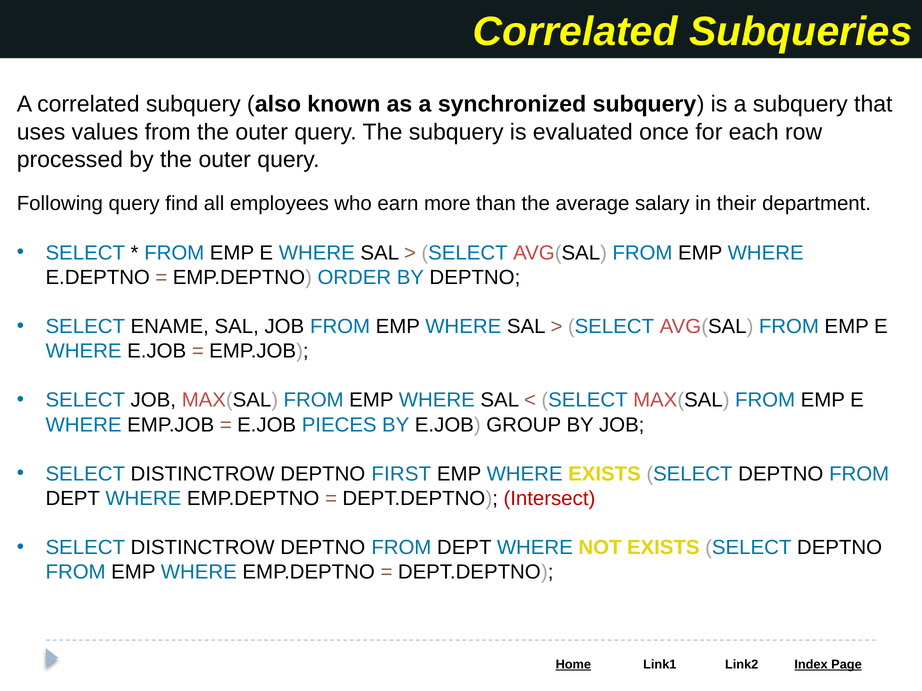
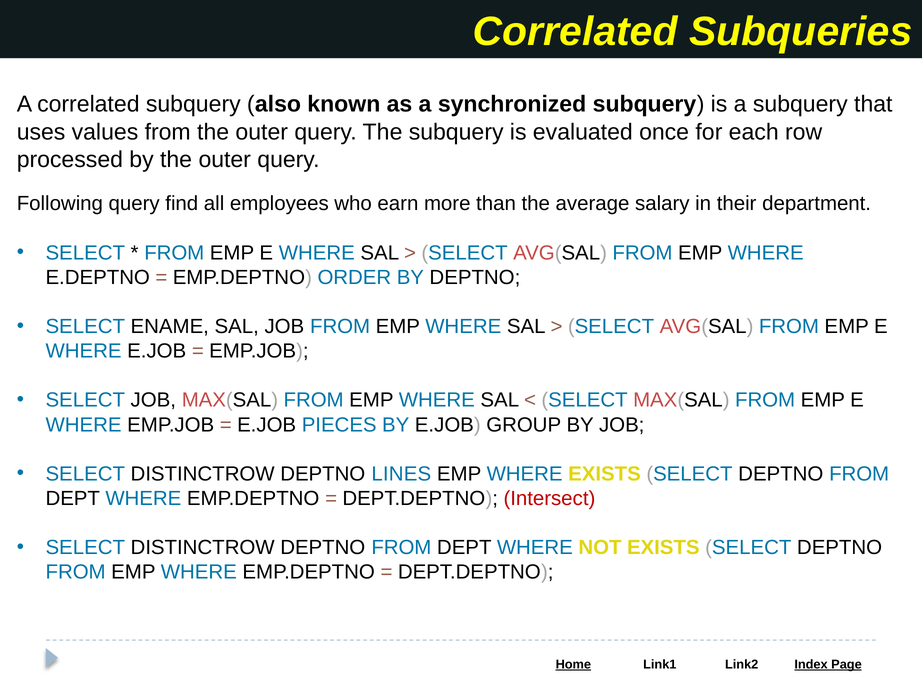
FIRST: FIRST -> LINES
